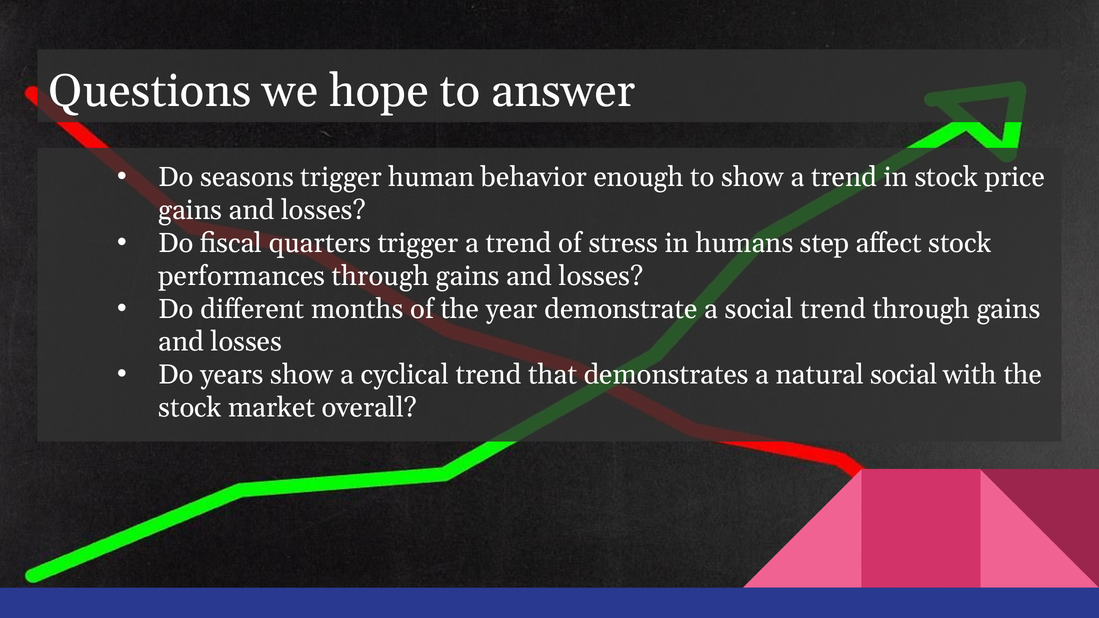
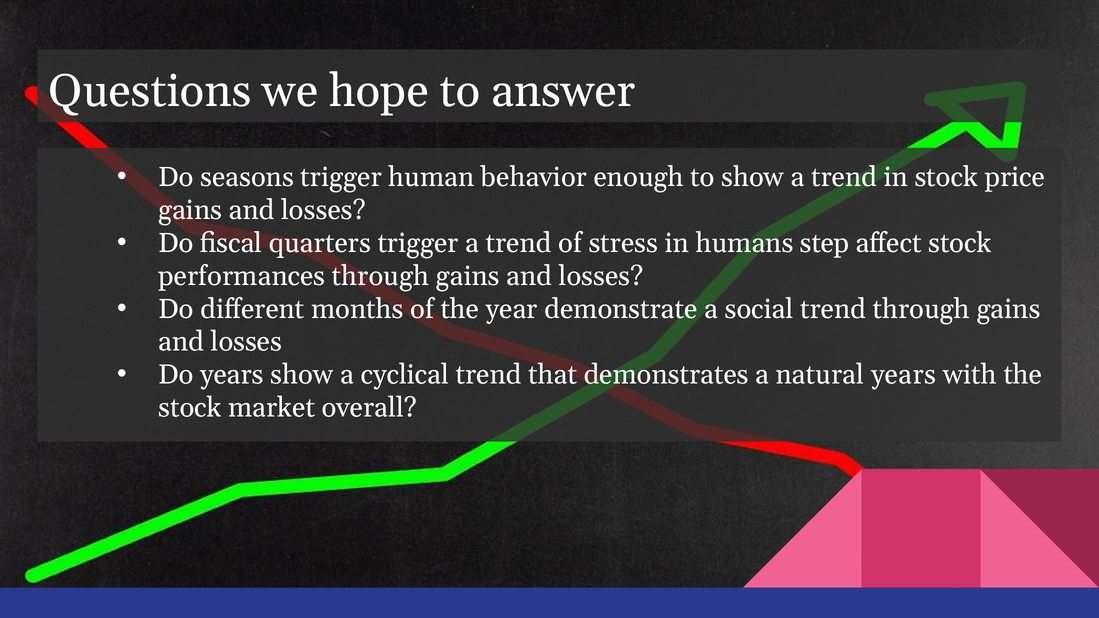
natural social: social -> years
